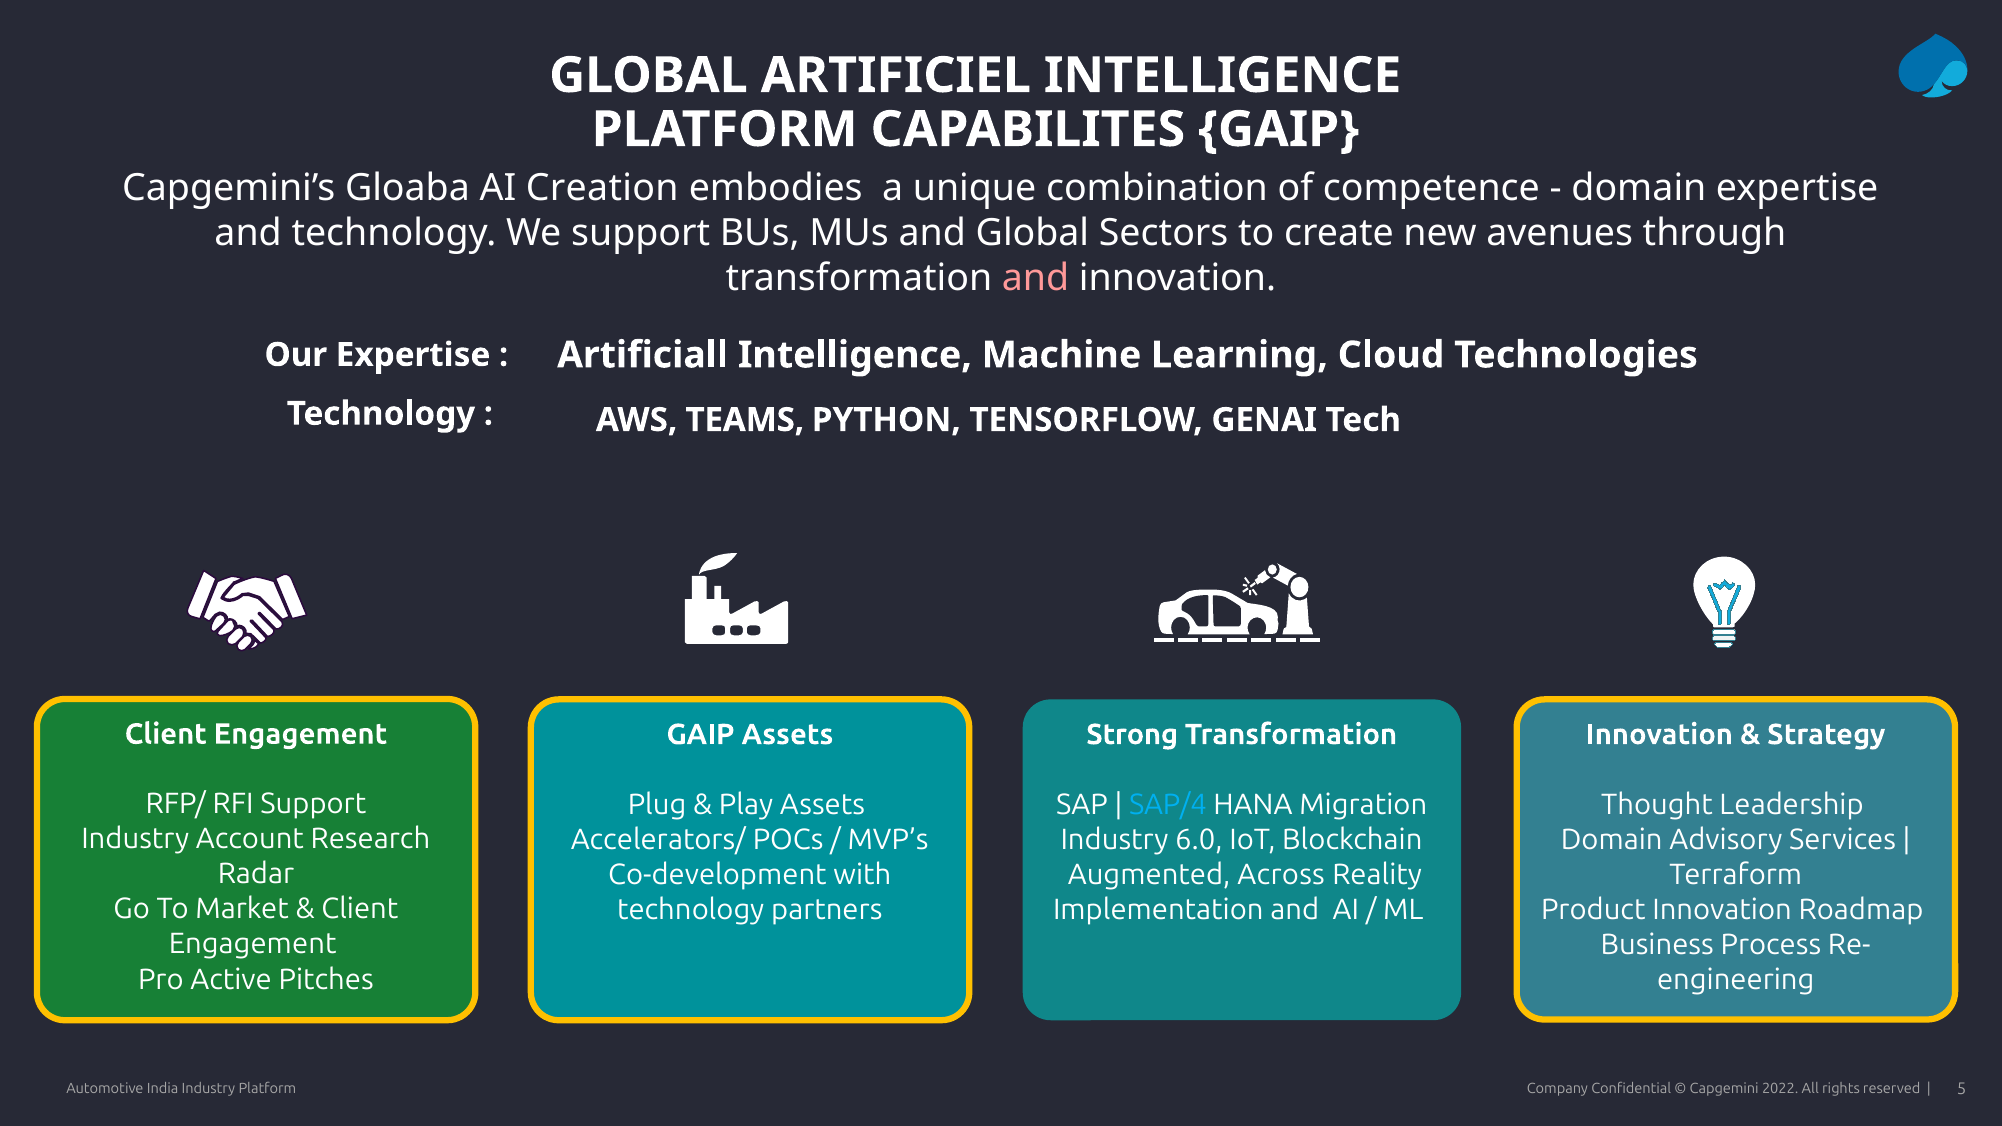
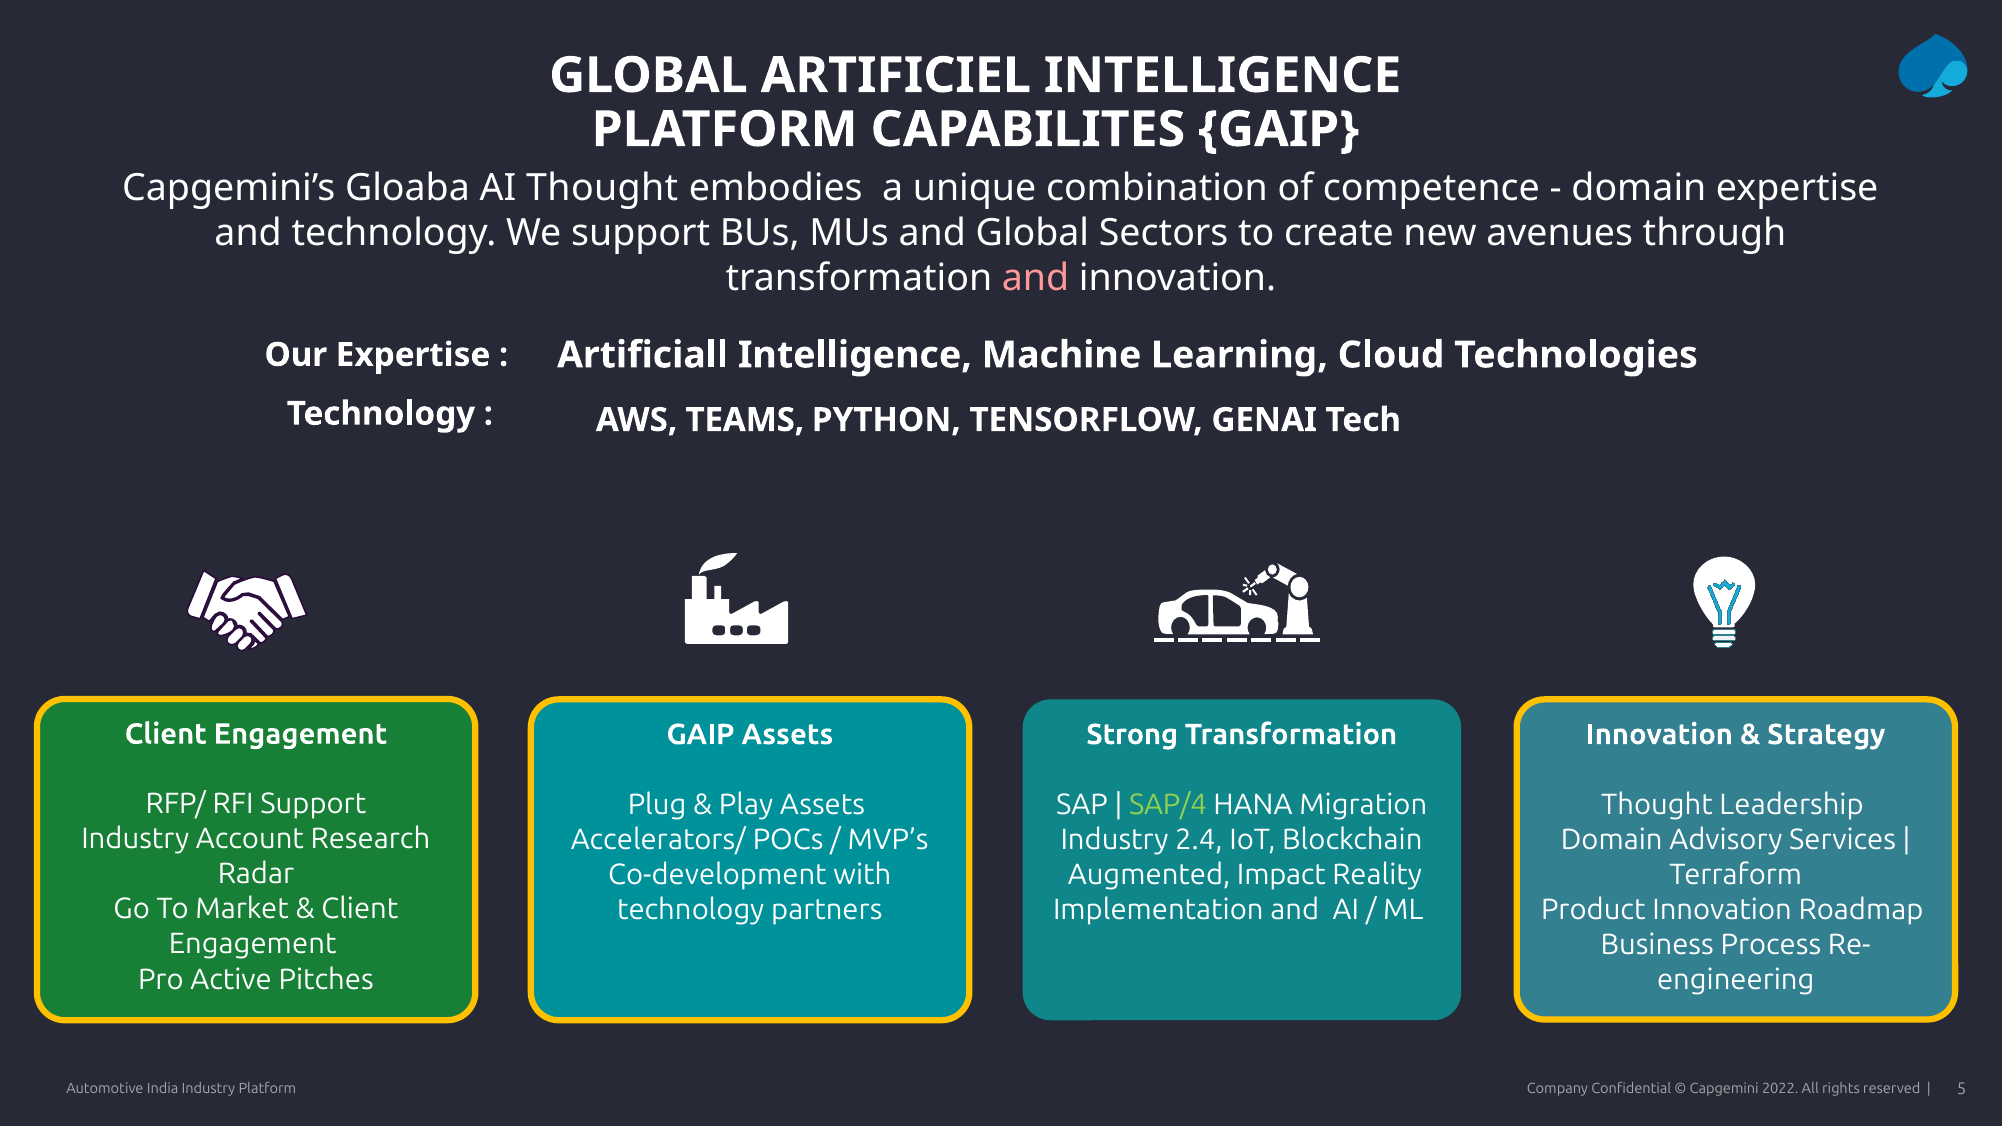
AI Creation: Creation -> Thought
SAP/4 colour: light blue -> light green
6.0: 6.0 -> 2.4
Across: Across -> Impact
